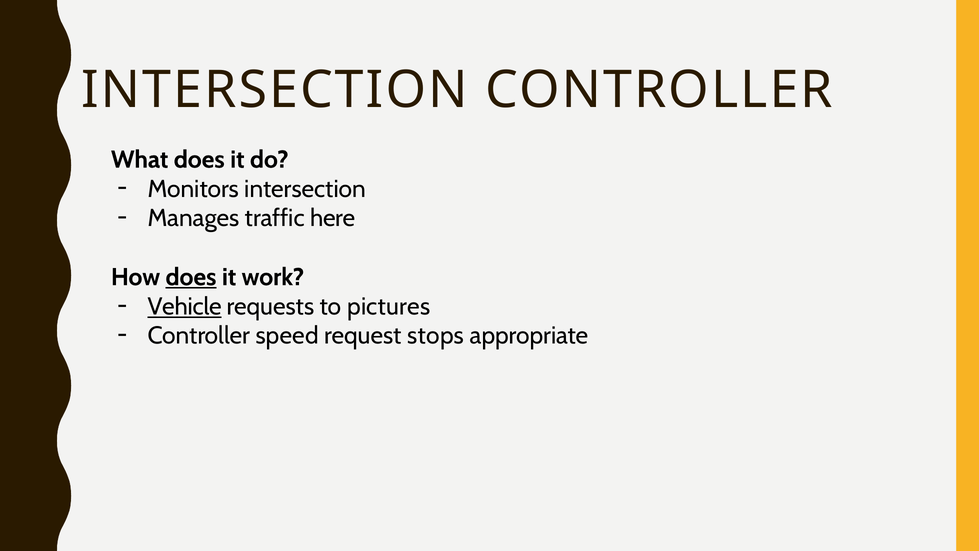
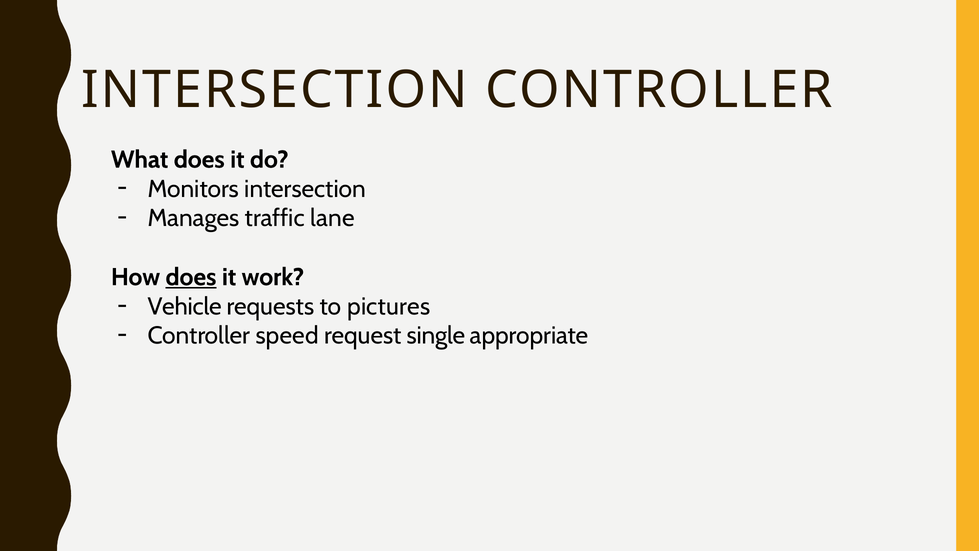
here: here -> lane
Vehicle underline: present -> none
stops: stops -> single
